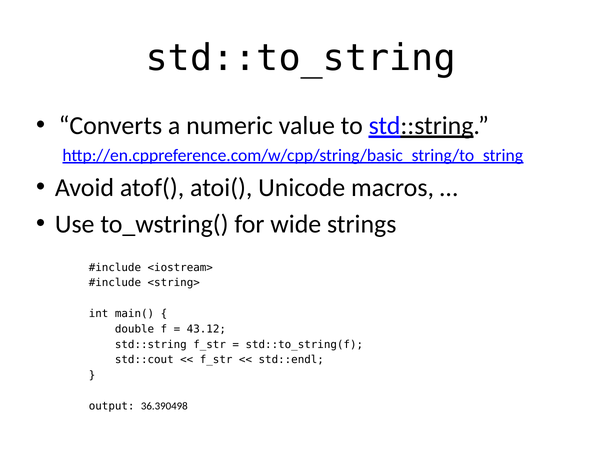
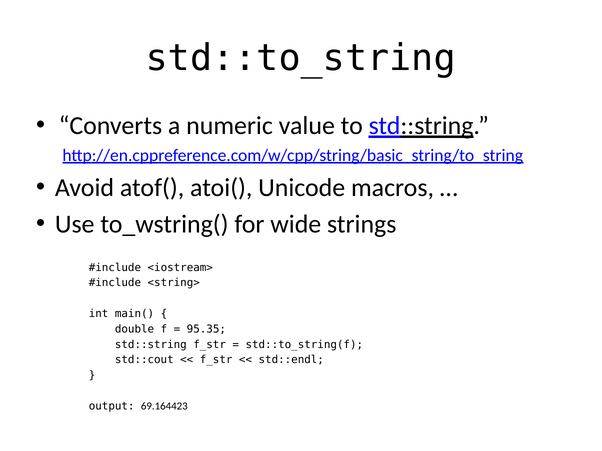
43.12: 43.12 -> 95.35
36.390498: 36.390498 -> 69.164423
